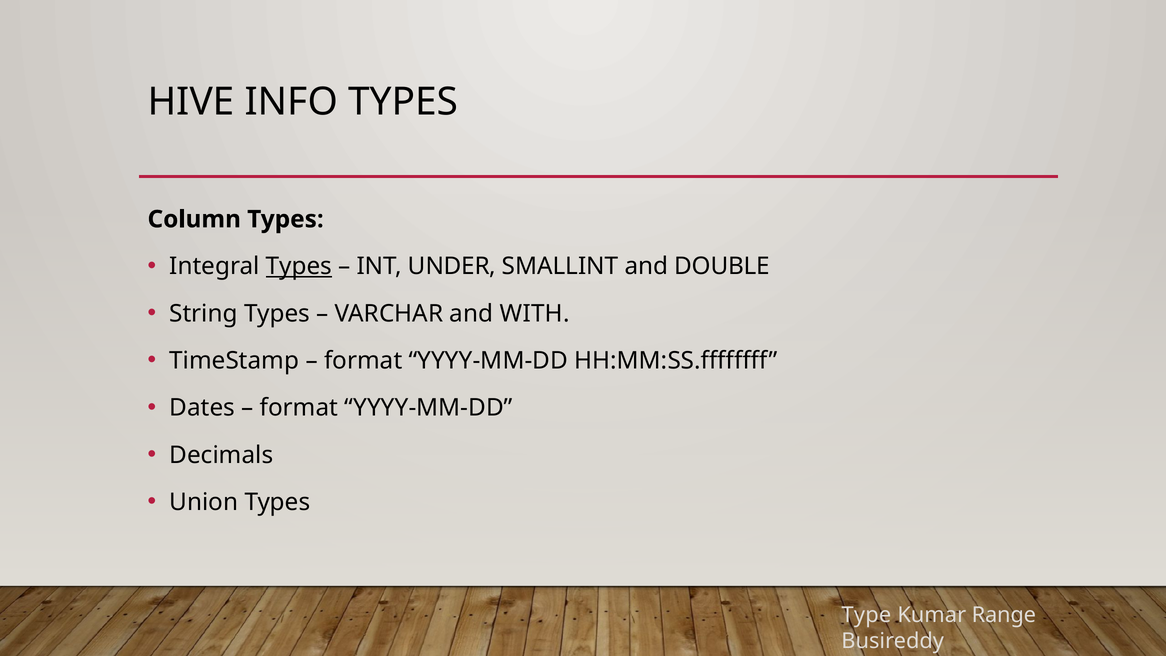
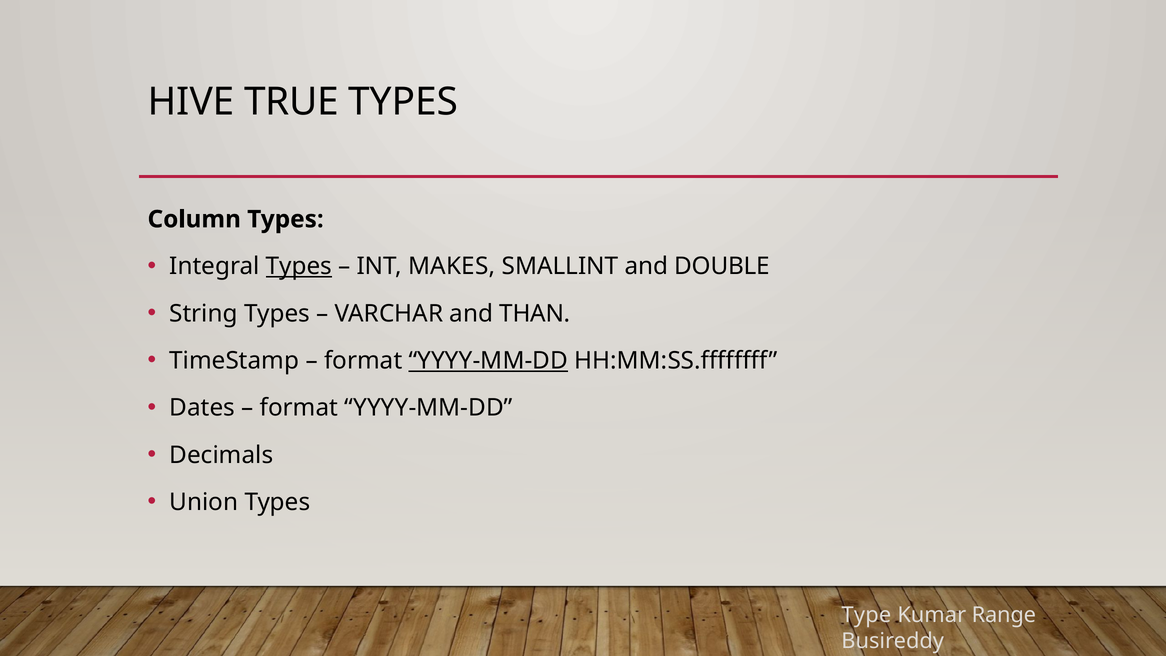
INFO: INFO -> TRUE
UNDER: UNDER -> MAKES
WITH: WITH -> THAN
YYYY-MM-DD at (488, 361) underline: none -> present
